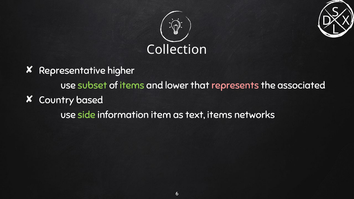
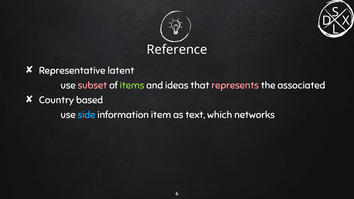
Collection: Collection -> Reference
higher: higher -> latent
subset colour: light green -> pink
lower: lower -> ideas
side colour: light green -> light blue
text items: items -> which
